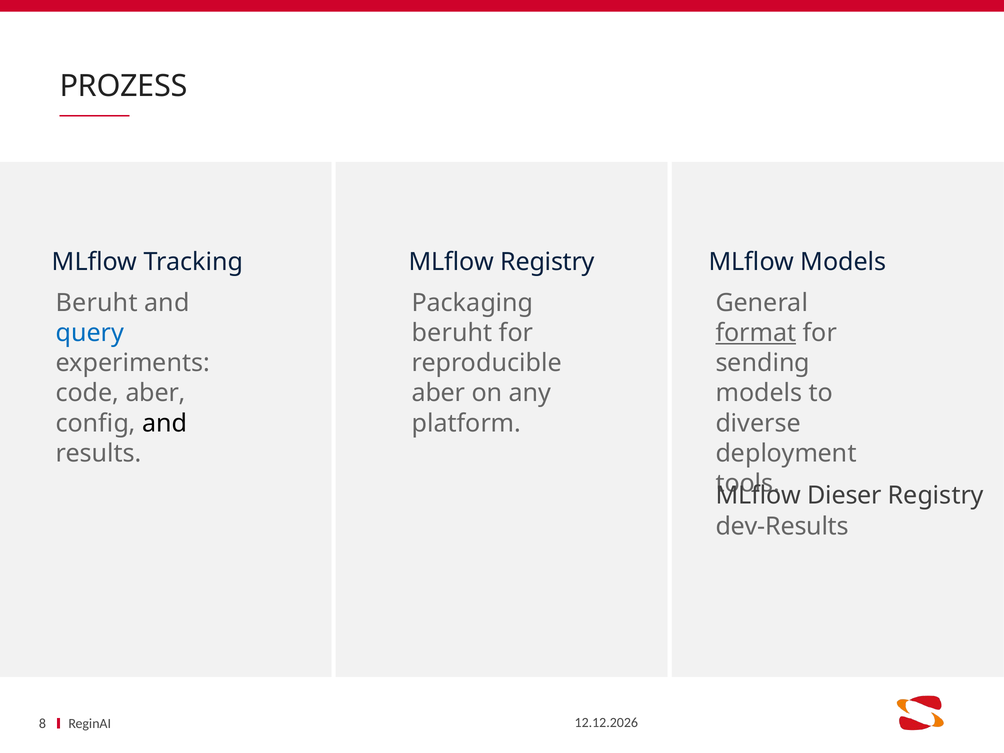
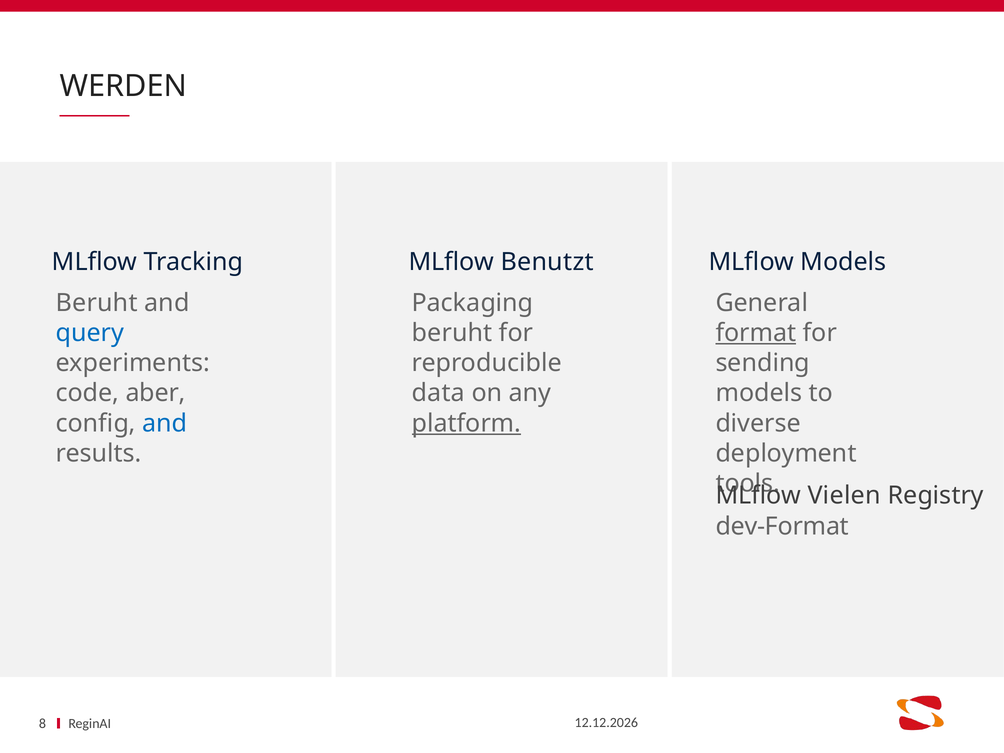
PROZESS: PROZESS -> WERDEN
MLflow Registry: Registry -> Benutzt
aber at (439, 393): aber -> data
and at (165, 423) colour: black -> blue
platform underline: none -> present
Dieser: Dieser -> Vielen
dev-Results: dev-Results -> dev-Format
